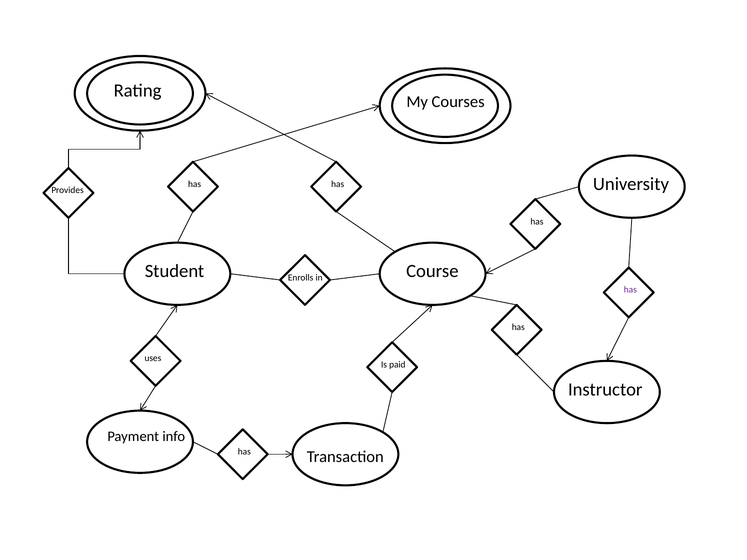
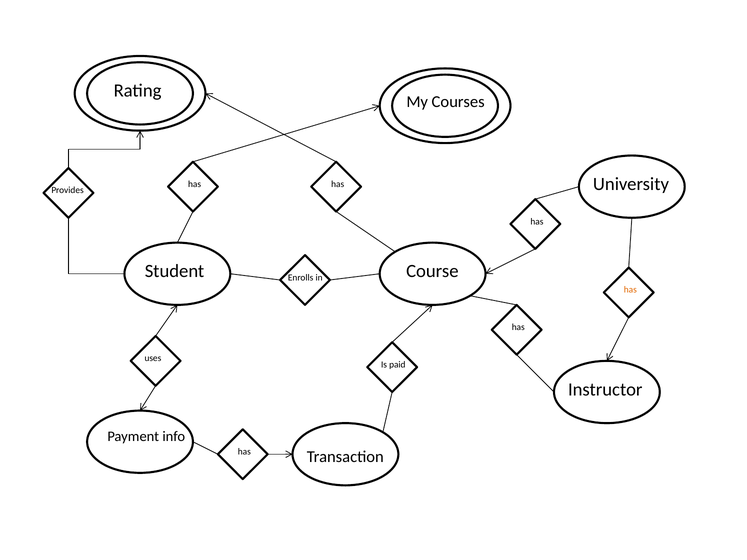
has at (630, 290) colour: purple -> orange
